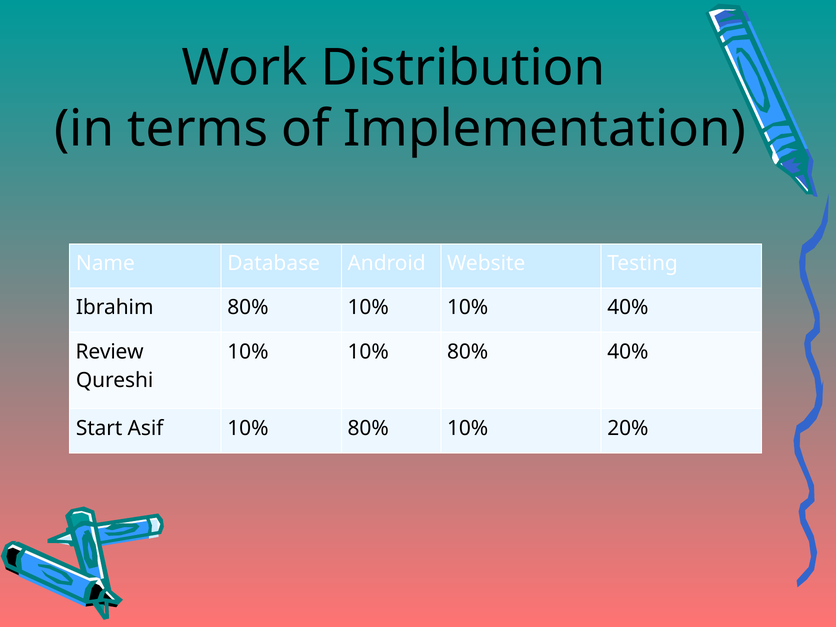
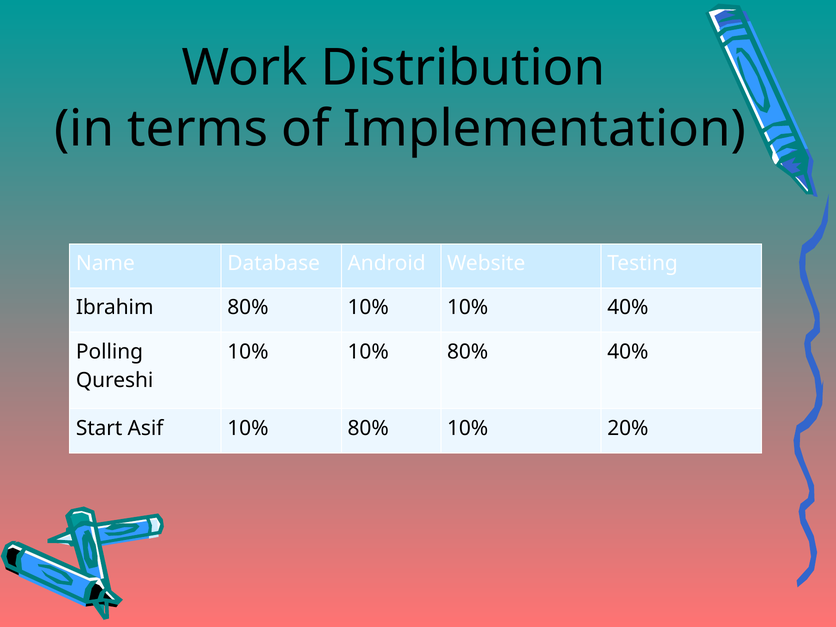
Review: Review -> Polling
